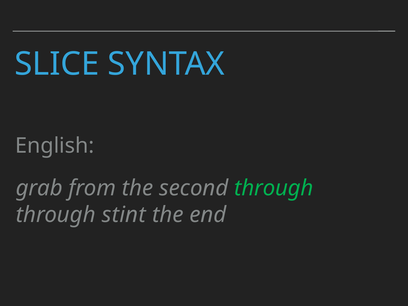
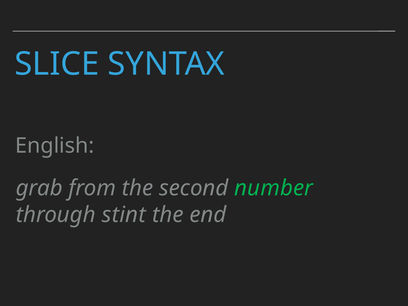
second through: through -> number
